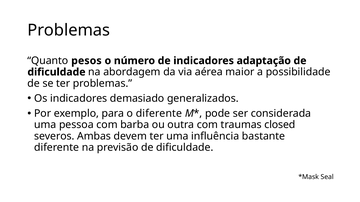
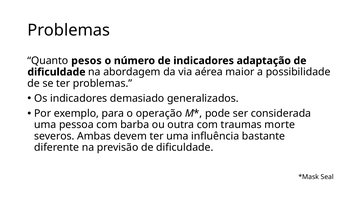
o diferente: diferente -> operação
closed: closed -> morte
